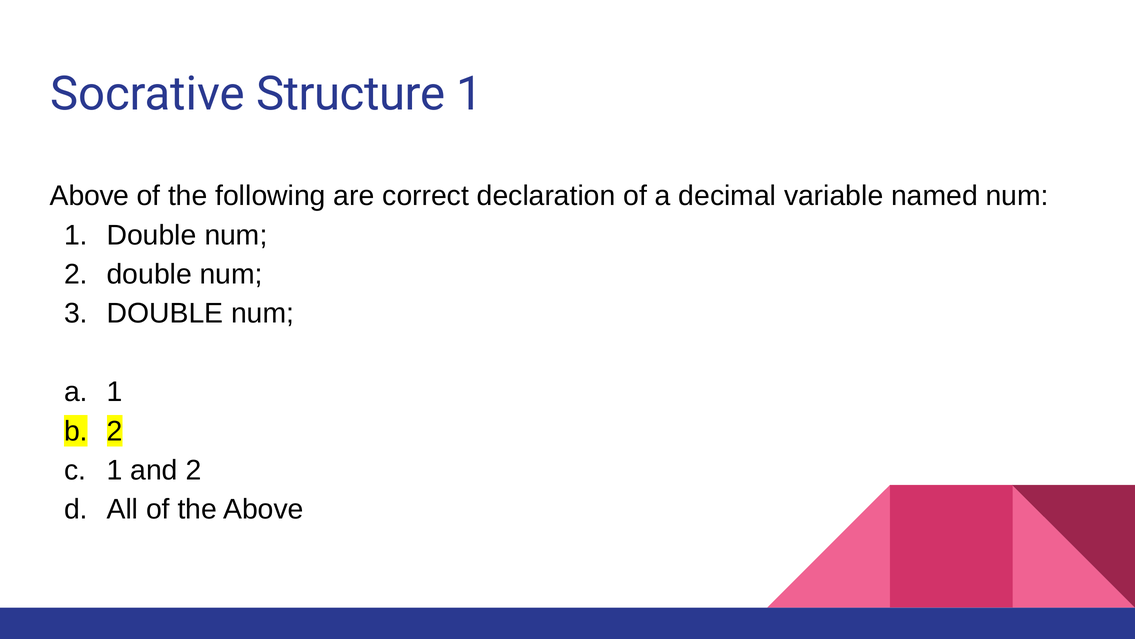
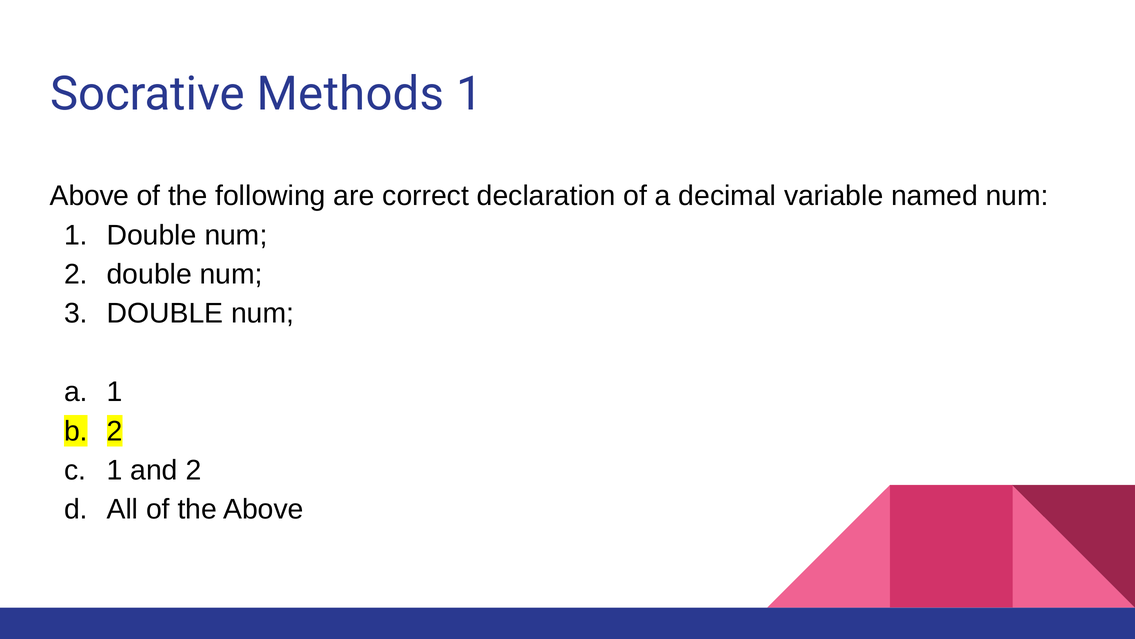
Structure: Structure -> Methods
